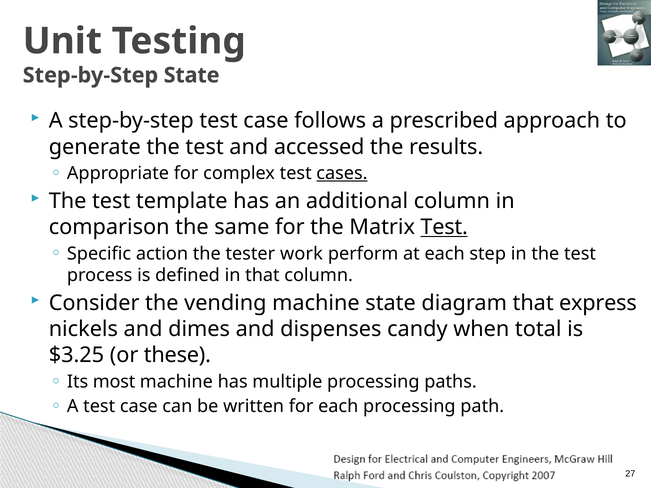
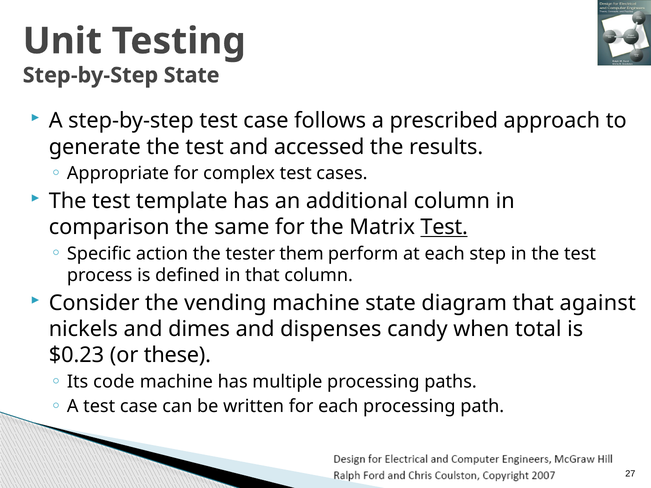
cases underline: present -> none
work: work -> them
express: express -> against
$3.25: $3.25 -> $0.23
most: most -> code
